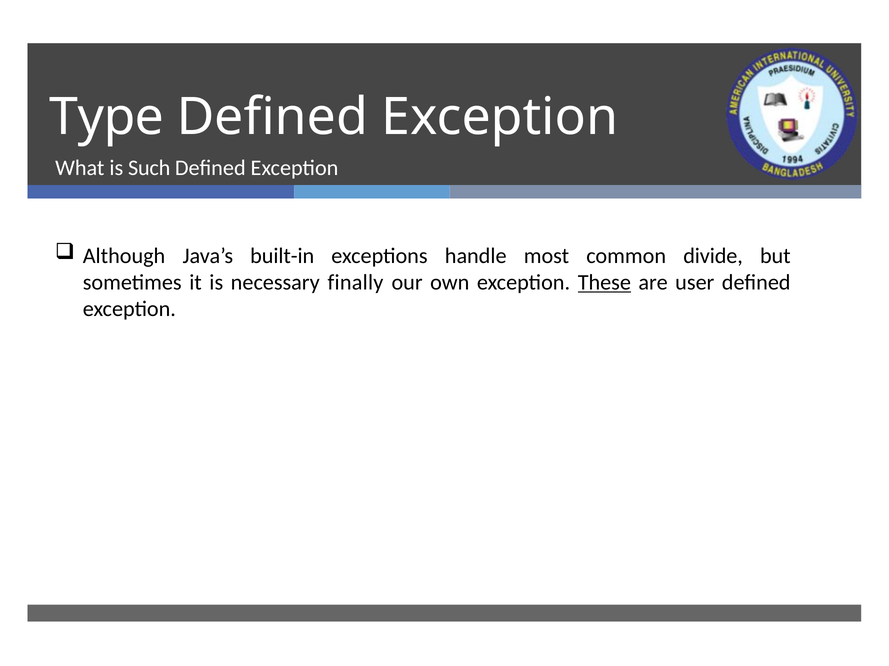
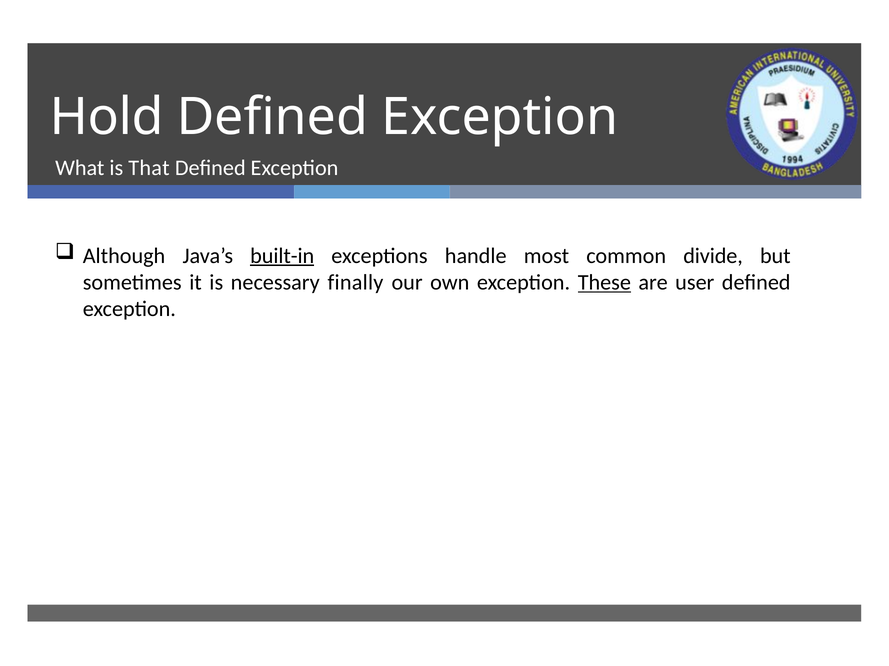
Type: Type -> Hold
Such: Such -> That
built-in underline: none -> present
